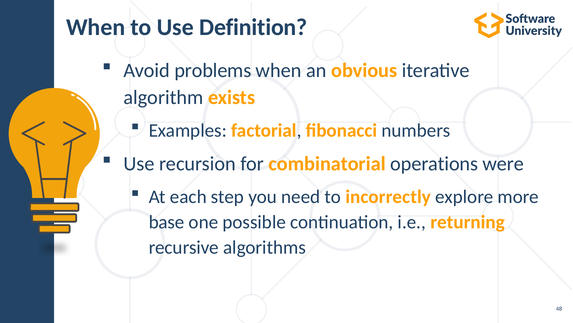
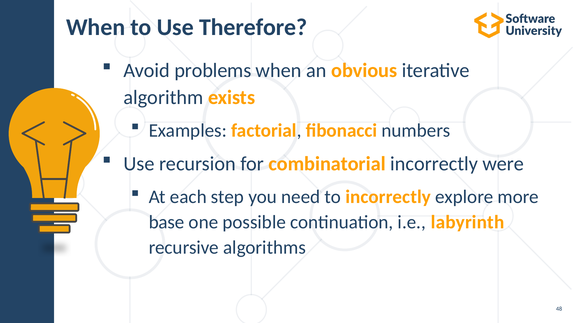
Definition: Definition -> Therefore
combinatorial operations: operations -> incorrectly
returning: returning -> labyrinth
